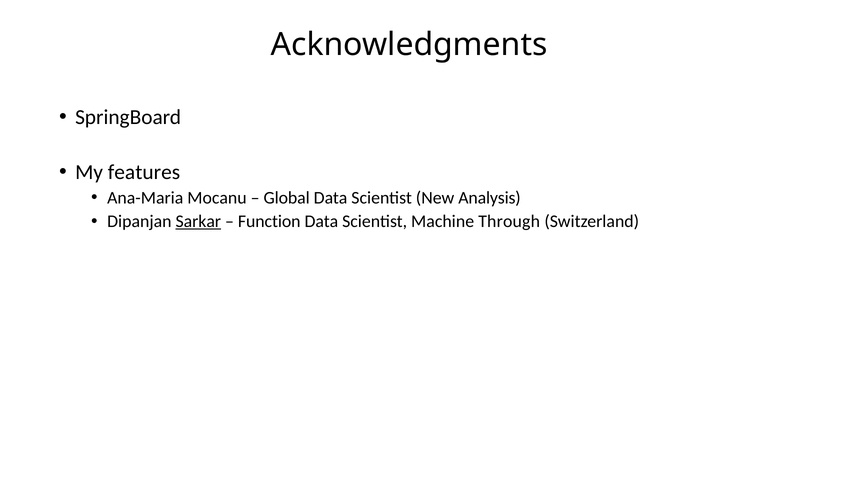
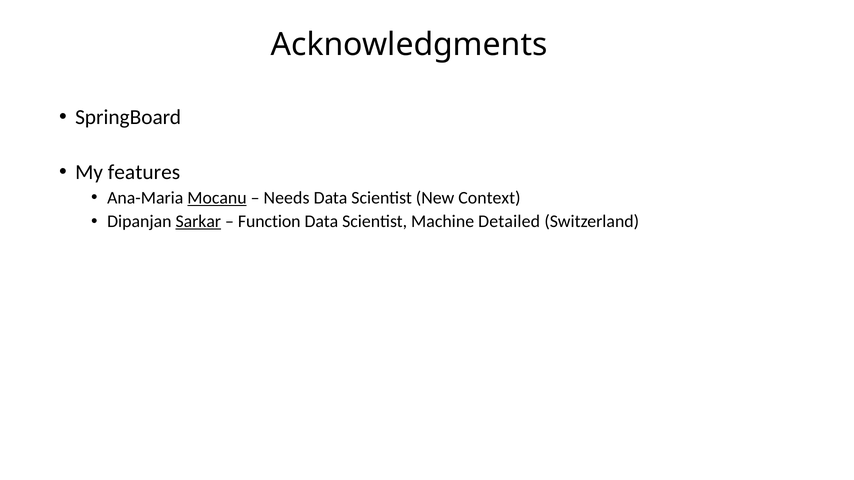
Mocanu underline: none -> present
Global: Global -> Needs
Analysis: Analysis -> Context
Through: Through -> Detailed
